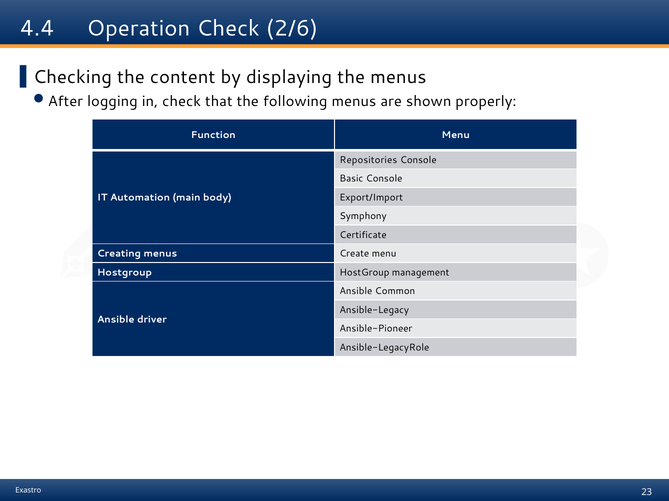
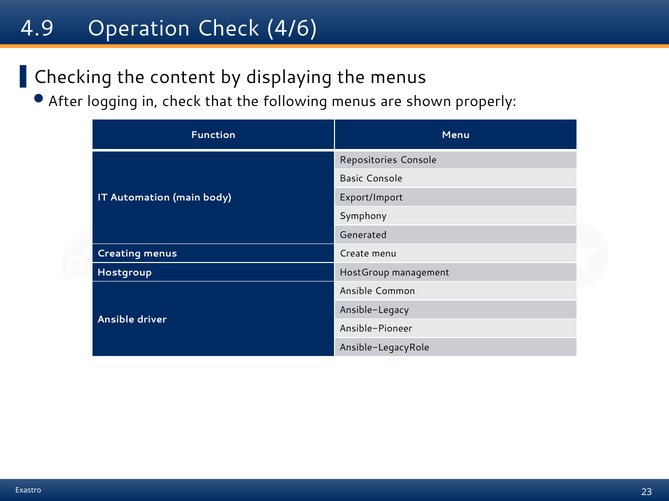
4.4: 4.4 -> 4.9
2/6: 2/6 -> 4/6
Certificate: Certificate -> Generated
